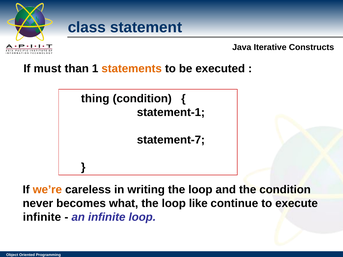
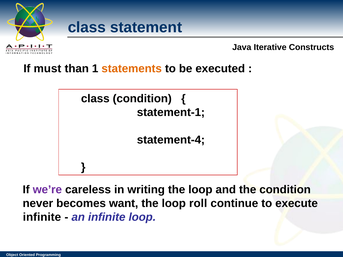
thing at (95, 99): thing -> class
statement-7: statement-7 -> statement-4
we’re colour: orange -> purple
what: what -> want
like: like -> roll
